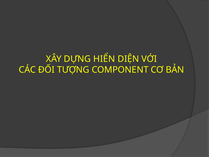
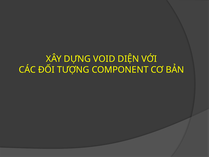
HIỂN: HIỂN -> VOID
